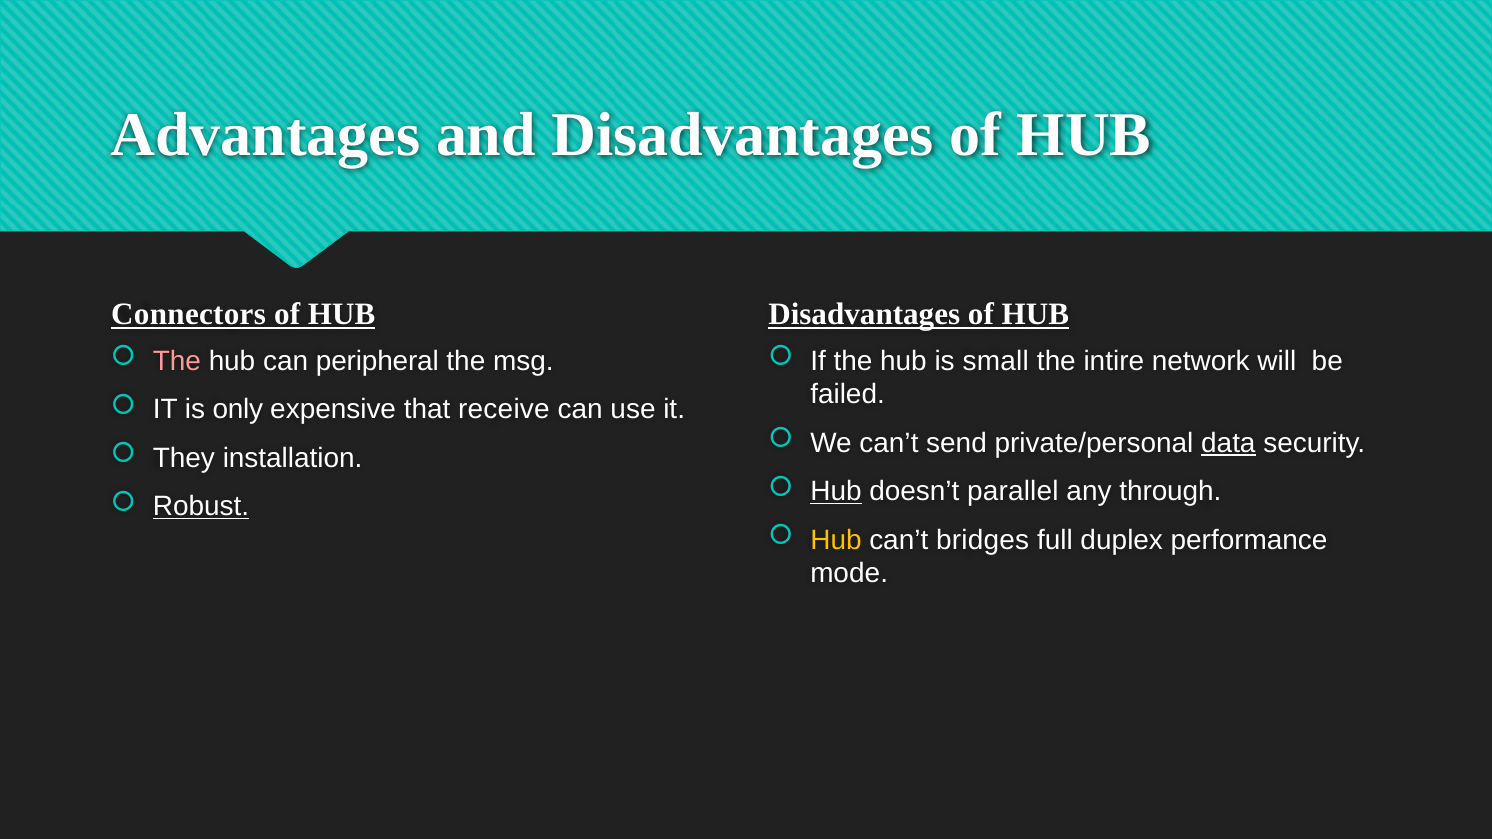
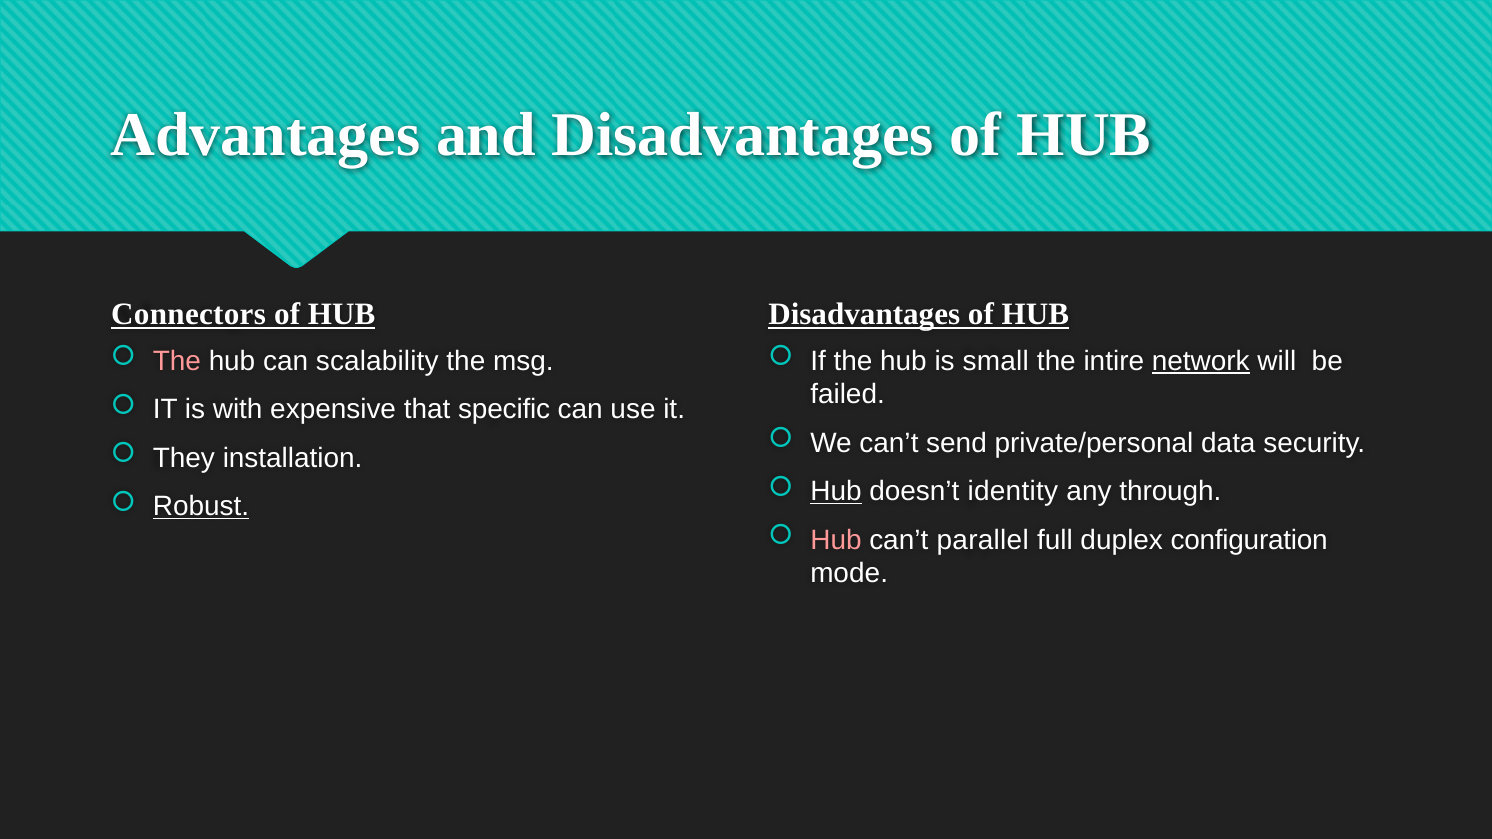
peripheral: peripheral -> scalability
network underline: none -> present
only: only -> with
receive: receive -> specific
data underline: present -> none
parallel: parallel -> identity
Hub at (836, 540) colour: yellow -> pink
bridges: bridges -> parallel
performance: performance -> configuration
